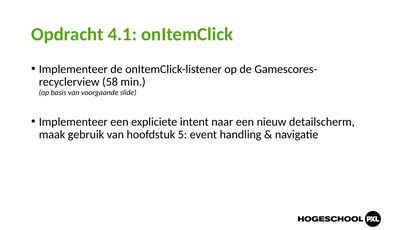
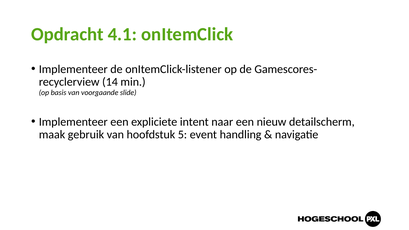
58: 58 -> 14
